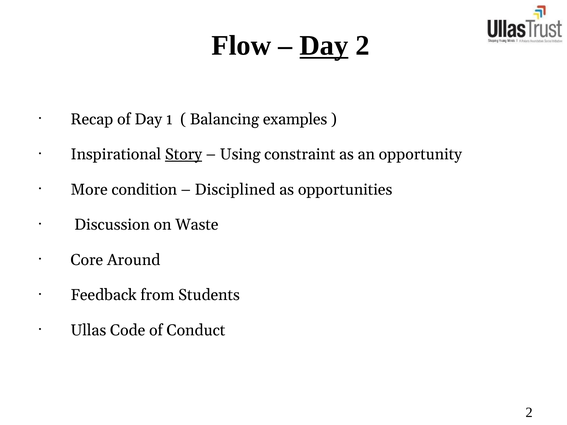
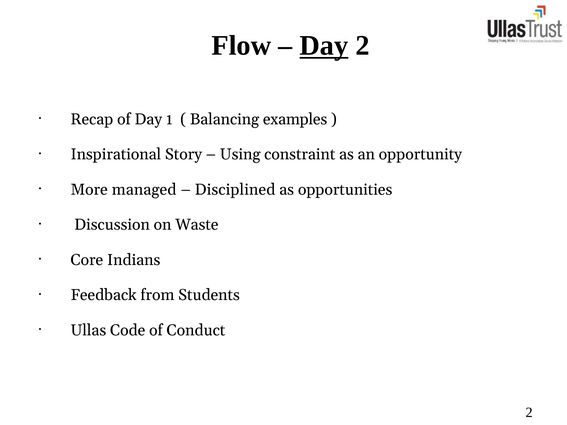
Story underline: present -> none
condition: condition -> managed
Around: Around -> Indians
